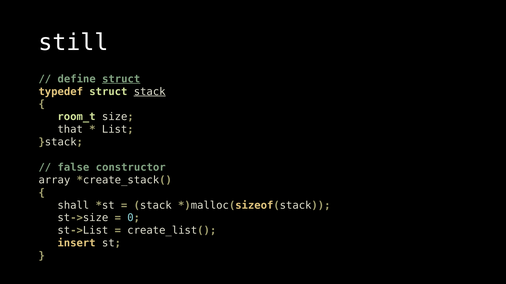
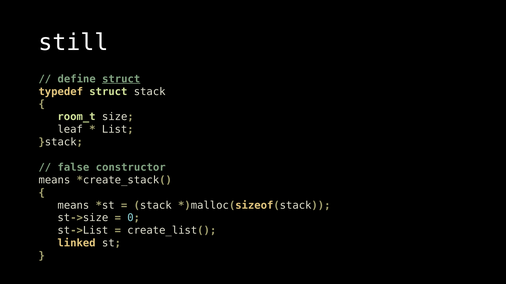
stack at (150, 92) underline: present -> none
that: that -> leaf
array at (54, 180): array -> means
shall at (73, 206): shall -> means
insert: insert -> linked
